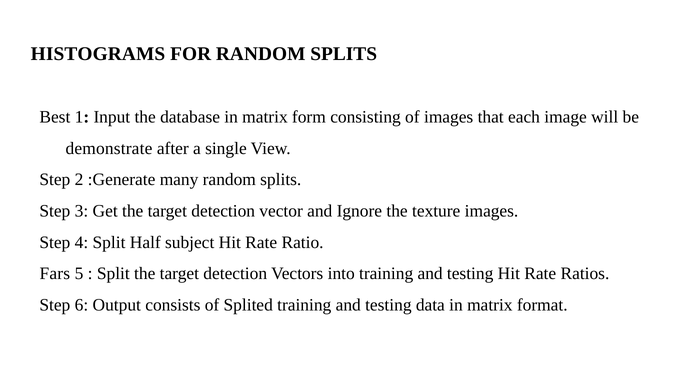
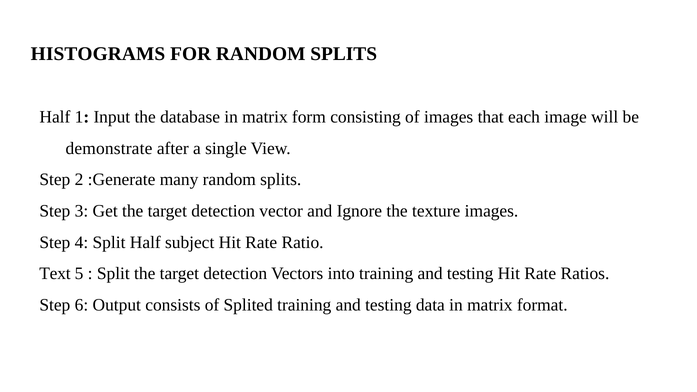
Best at (55, 117): Best -> Half
Fars: Fars -> Text
